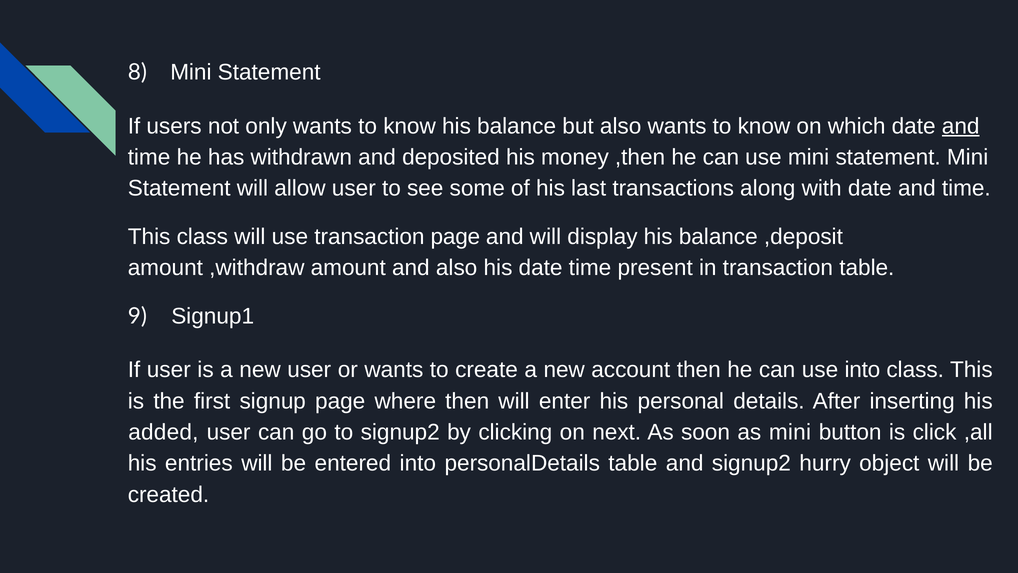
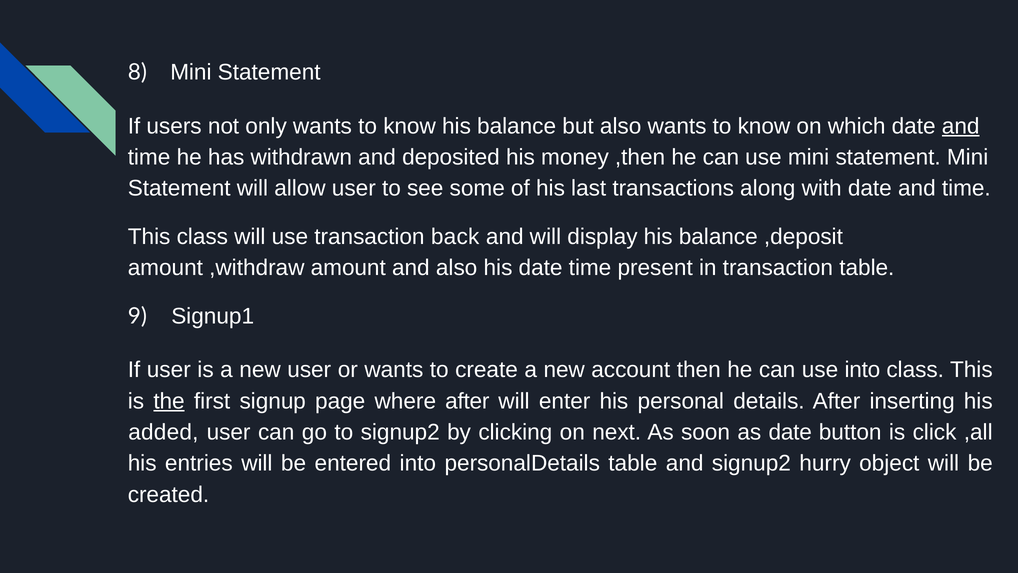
transaction page: page -> back
the underline: none -> present
where then: then -> after
as mini: mini -> date
